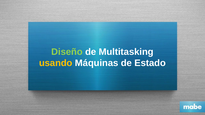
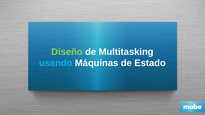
usando colour: yellow -> light blue
